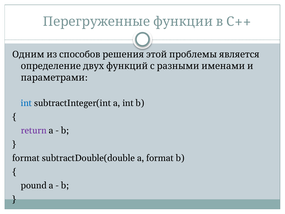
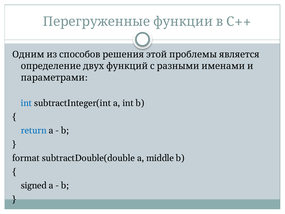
return colour: purple -> blue
a format: format -> middle
pound: pound -> signed
